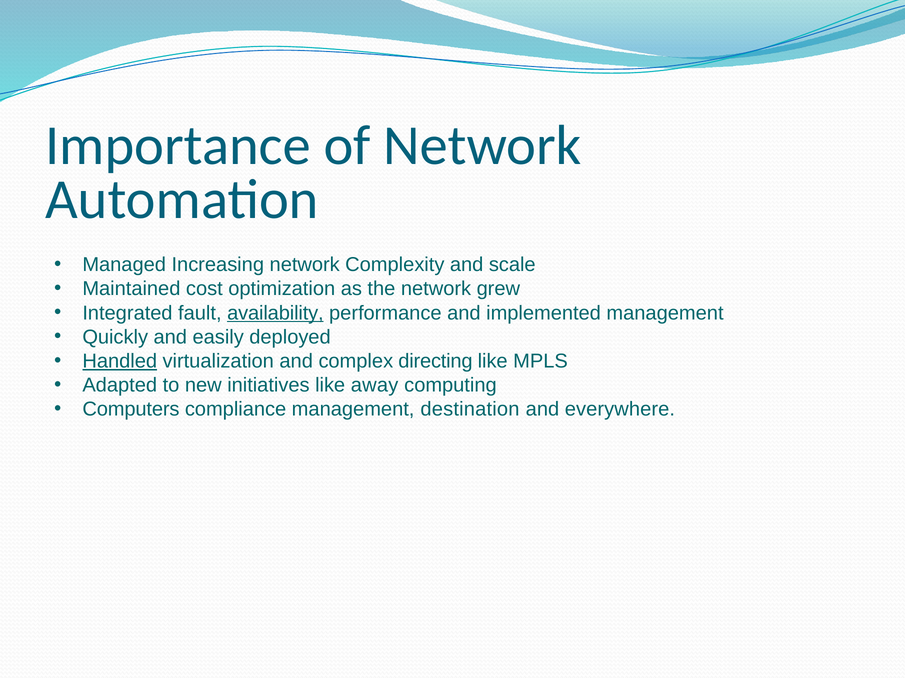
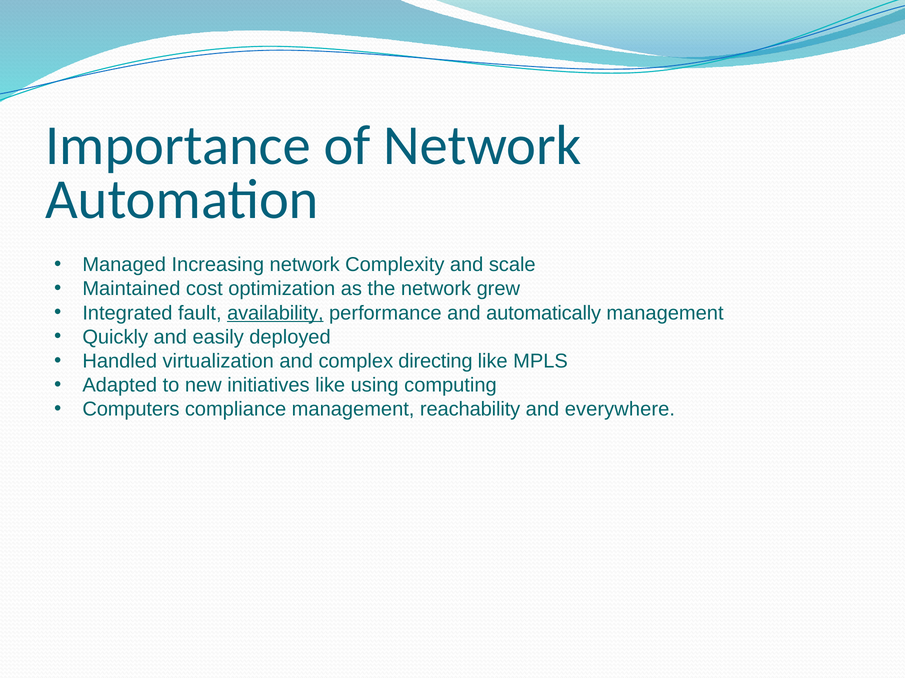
implemented: implemented -> automatically
Handled underline: present -> none
away: away -> using
destination: destination -> reachability
